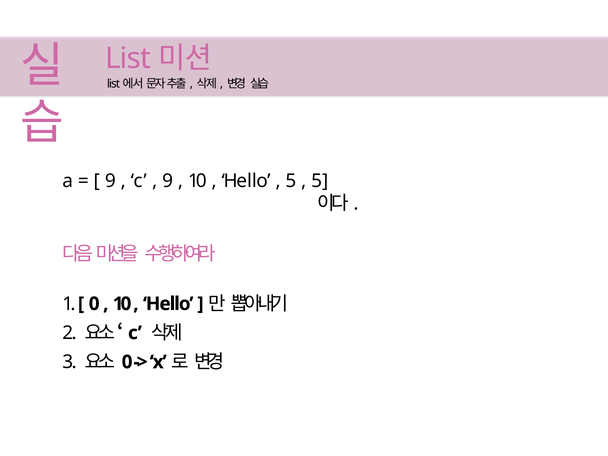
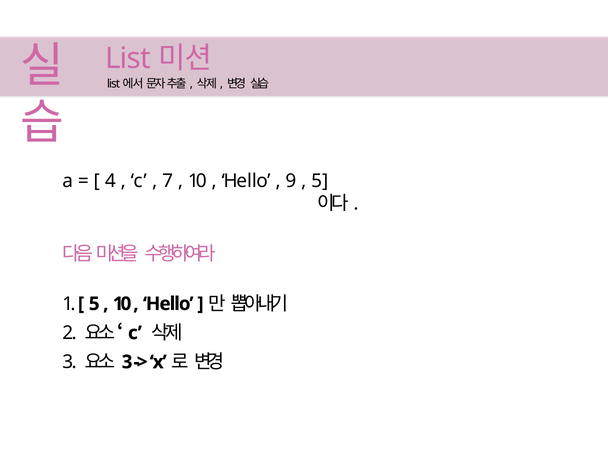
9 at (110, 181): 9 -> 4
9 at (168, 181): 9 -> 7
5 at (291, 181): 5 -> 9
0 at (94, 304): 0 -> 5
0 at (127, 362): 0 -> 3
